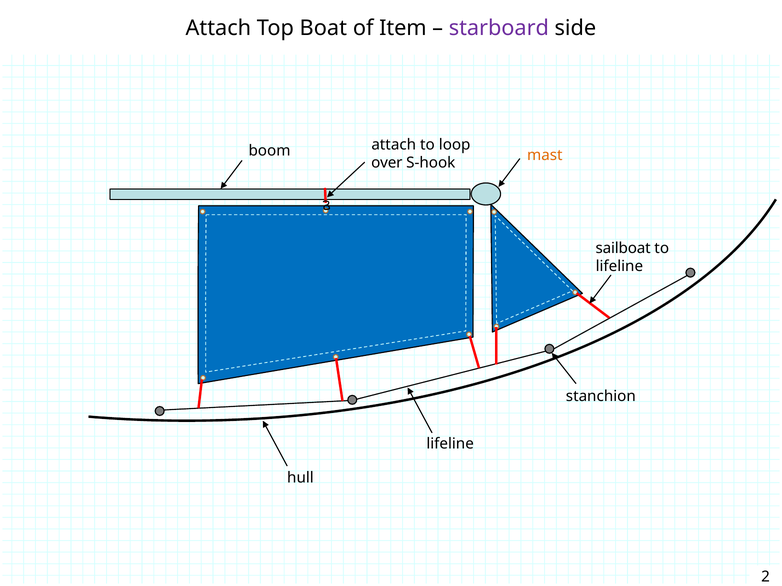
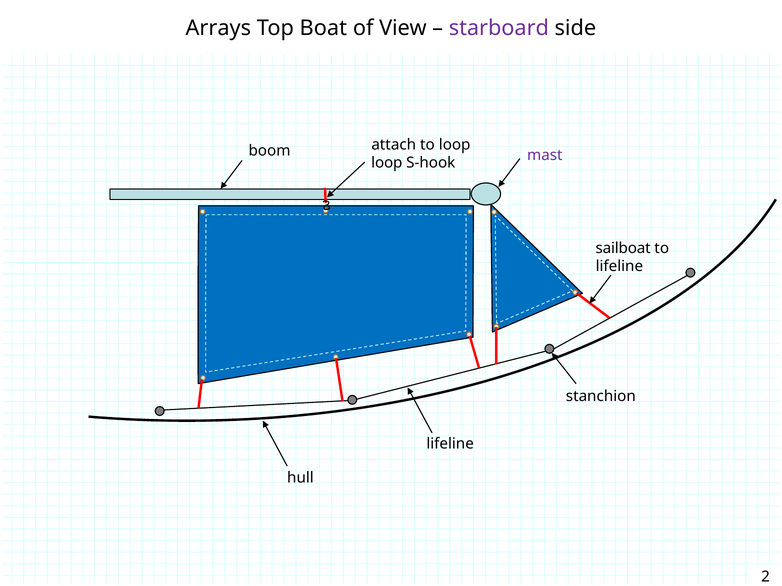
Attach at (218, 28): Attach -> Arrays
Item: Item -> View
mast colour: orange -> purple
over at (387, 163): over -> loop
